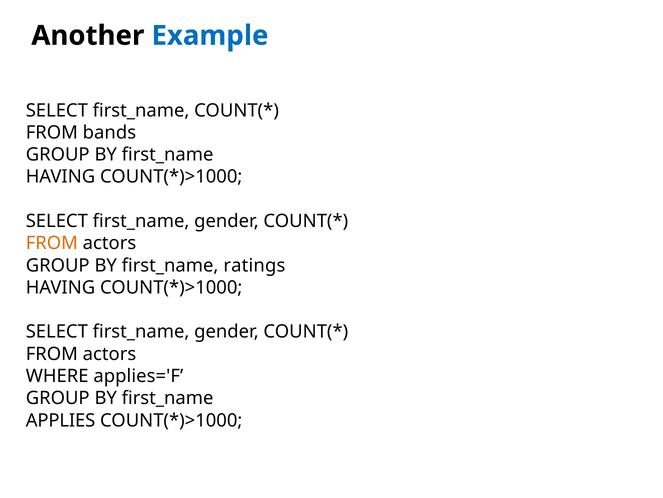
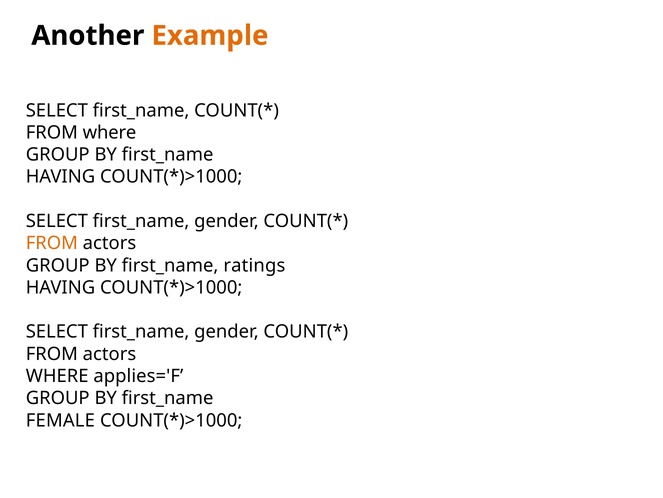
Example colour: blue -> orange
FROM bands: bands -> where
APPLIES: APPLIES -> FEMALE
